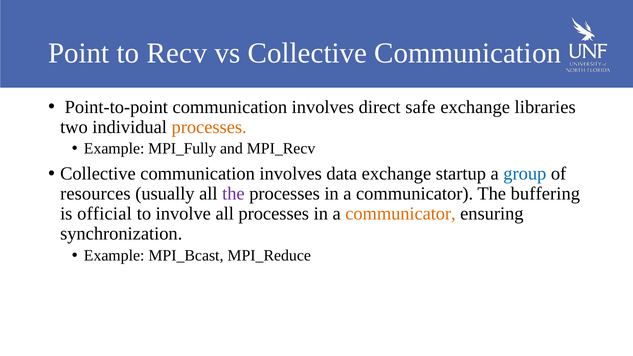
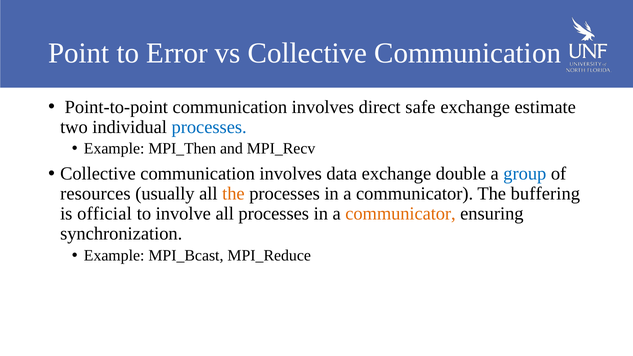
Recv: Recv -> Error
libraries: libraries -> estimate
processes at (209, 127) colour: orange -> blue
MPI_Fully: MPI_Fully -> MPI_Then
startup: startup -> double
the at (233, 194) colour: purple -> orange
